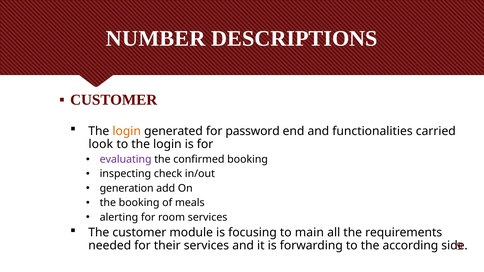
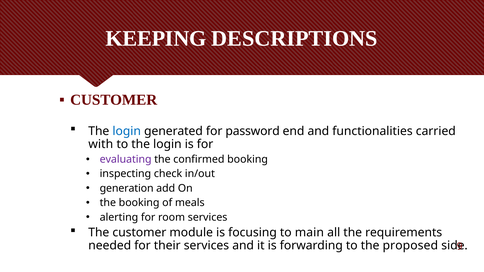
NUMBER: NUMBER -> KEEPING
login at (127, 131) colour: orange -> blue
look: look -> with
according: according -> proposed
